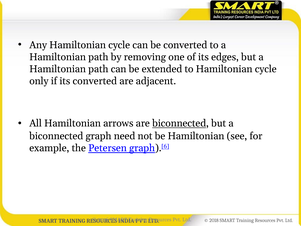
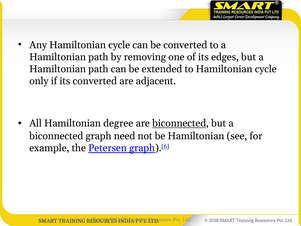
arrows: arrows -> degree
